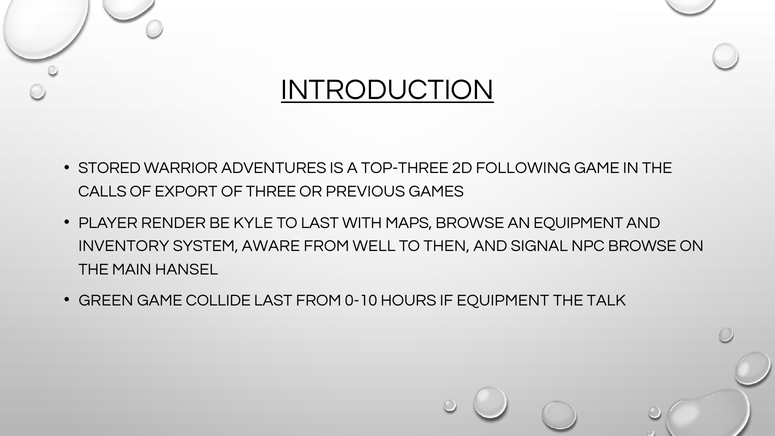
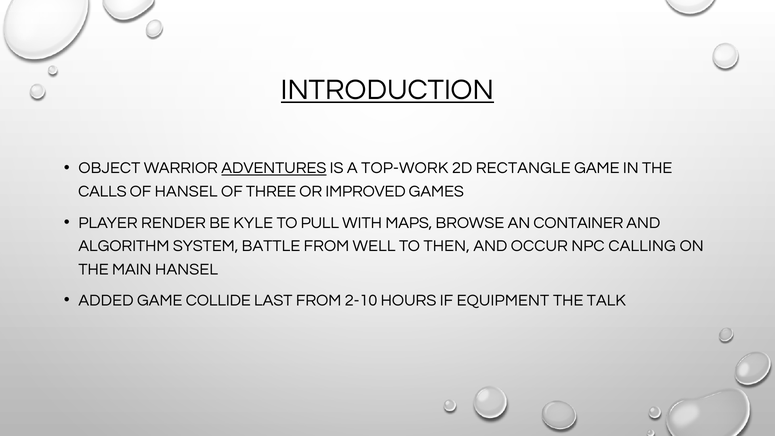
STORED: STORED -> OBJECT
ADVENTURES underline: none -> present
TOP-THREE: TOP-THREE -> TOP-WORK
FOLLOWING: FOLLOWING -> RECTANGLE
OF EXPORT: EXPORT -> HANSEL
PREVIOUS: PREVIOUS -> IMPROVED
TO LAST: LAST -> PULL
AN EQUIPMENT: EQUIPMENT -> CONTAINER
INVENTORY: INVENTORY -> ALGORITHM
AWARE: AWARE -> BATTLE
SIGNAL: SIGNAL -> OCCUR
NPC BROWSE: BROWSE -> CALLING
GREEN: GREEN -> ADDED
0-10: 0-10 -> 2-10
